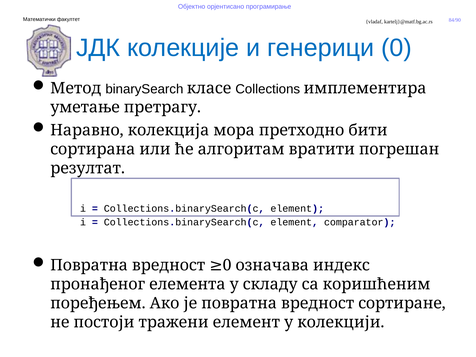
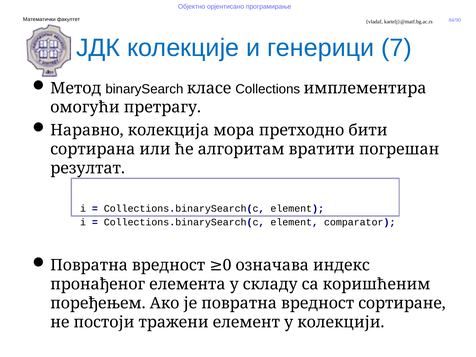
генерици 0: 0 -> 7
уметање: уметање -> омогући
